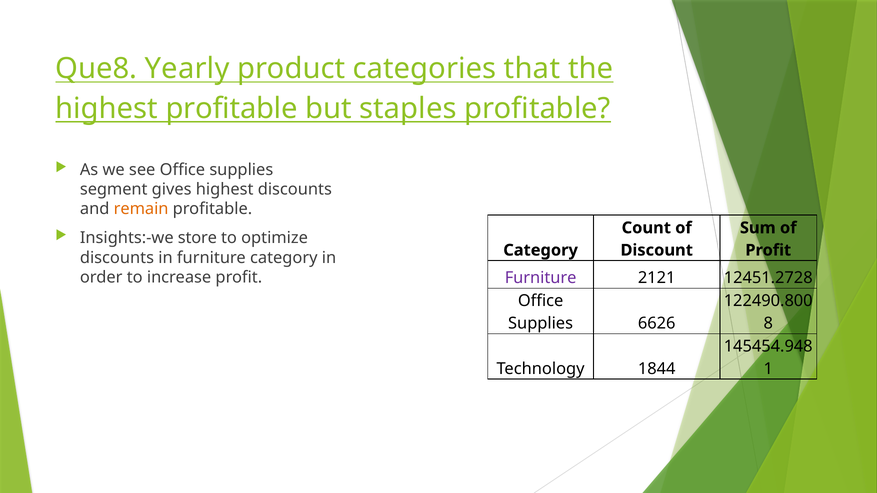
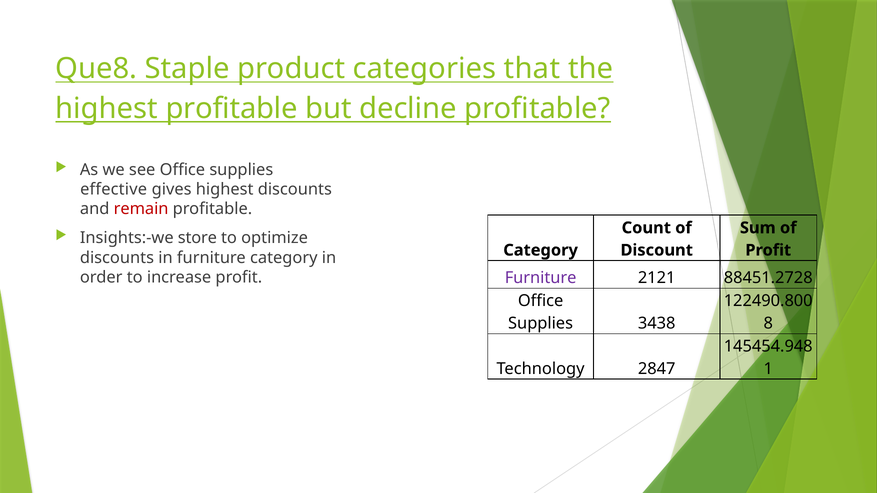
Yearly: Yearly -> Staple
staples: staples -> decline
segment: segment -> effective
remain colour: orange -> red
12451.2728: 12451.2728 -> 88451.2728
6626: 6626 -> 3438
1844: 1844 -> 2847
